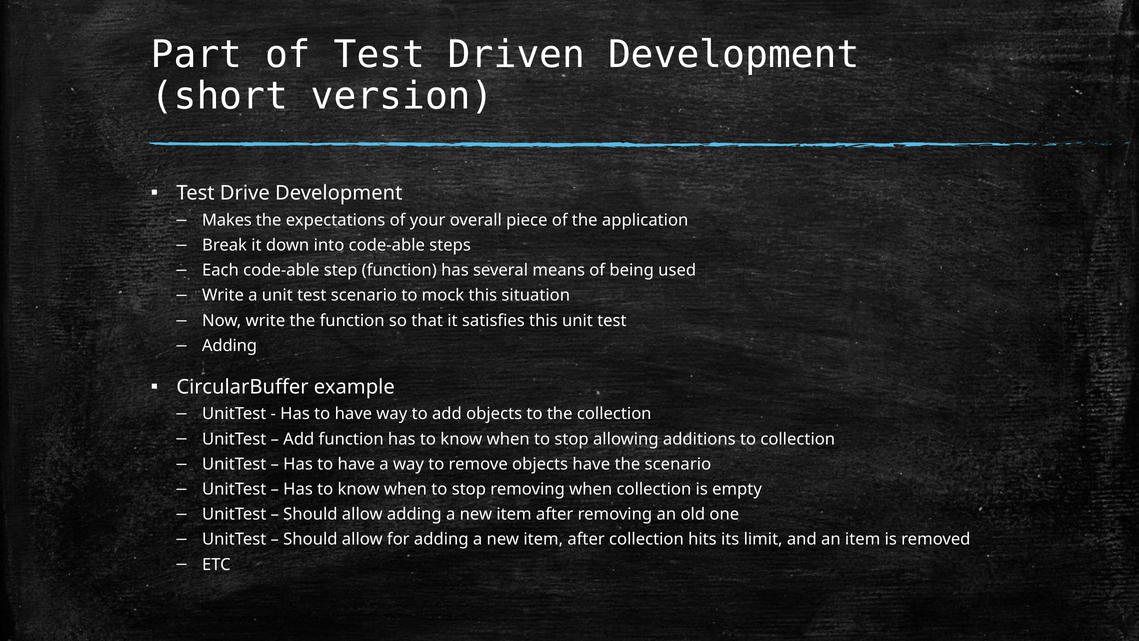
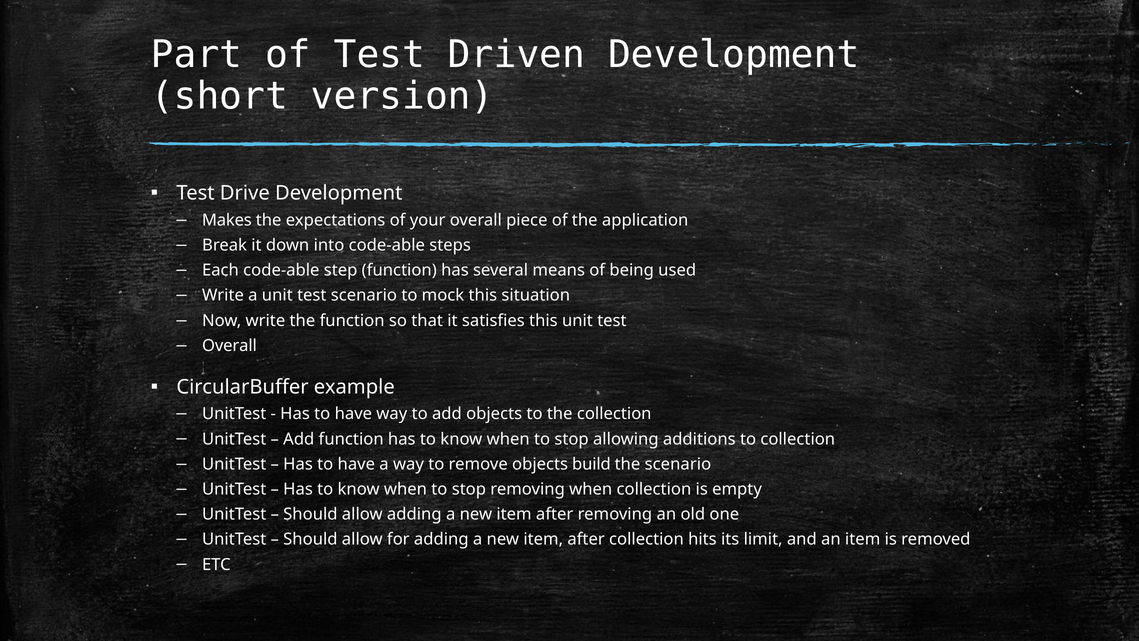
Adding at (229, 346): Adding -> Overall
objects have: have -> build
